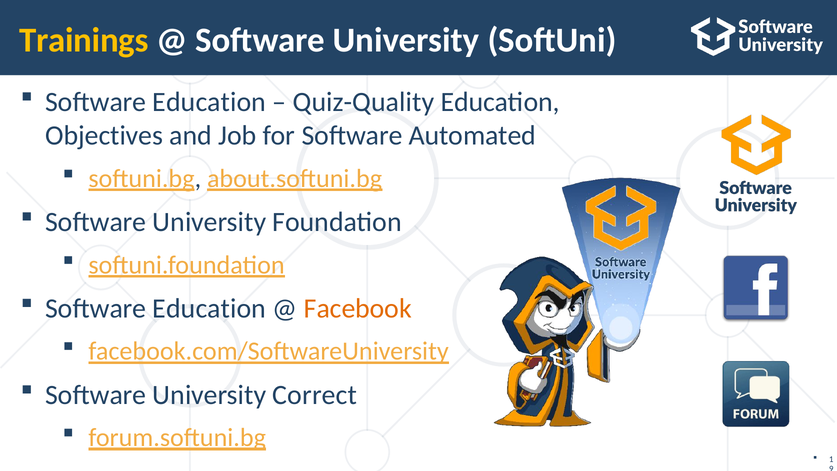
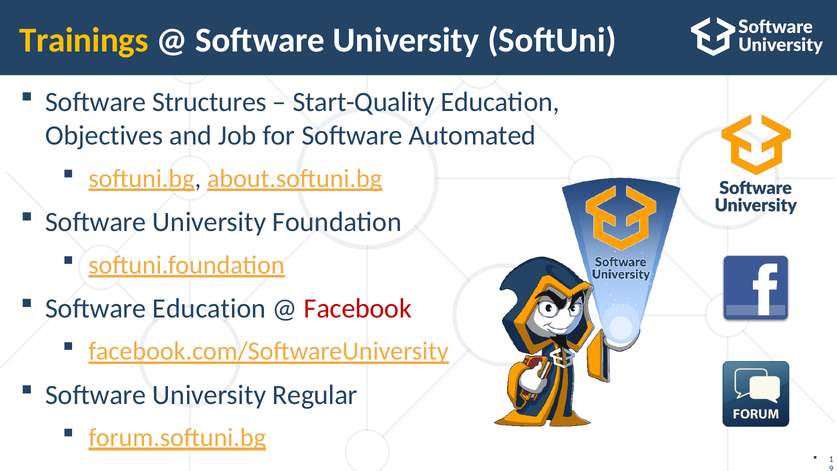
Education at (209, 102): Education -> Structures
Quiz-Quality: Quiz-Quality -> Start-Quality
Facebook colour: orange -> red
Correct: Correct -> Regular
